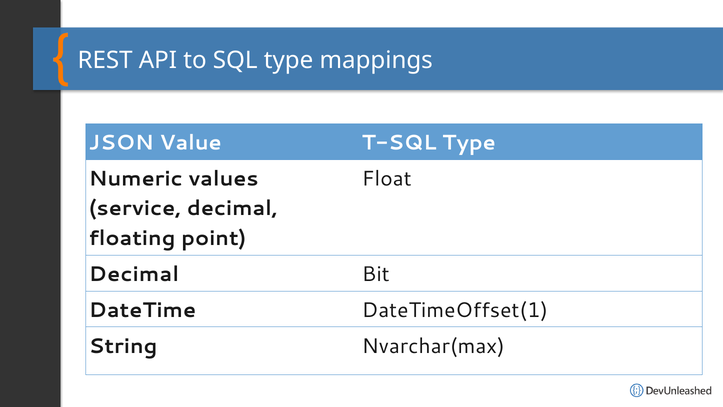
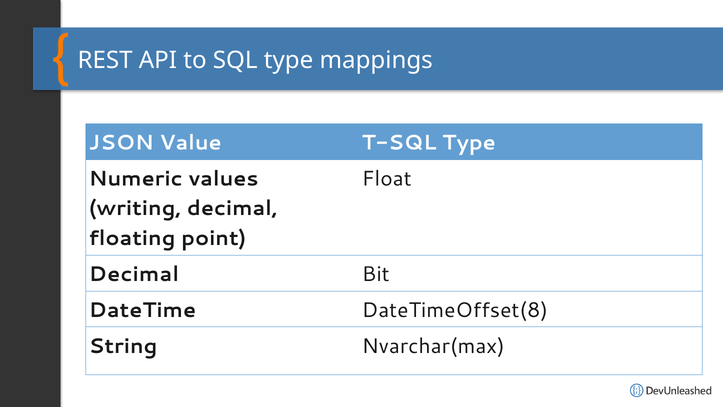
service: service -> writing
DateTimeOffset(1: DateTimeOffset(1 -> DateTimeOffset(8
